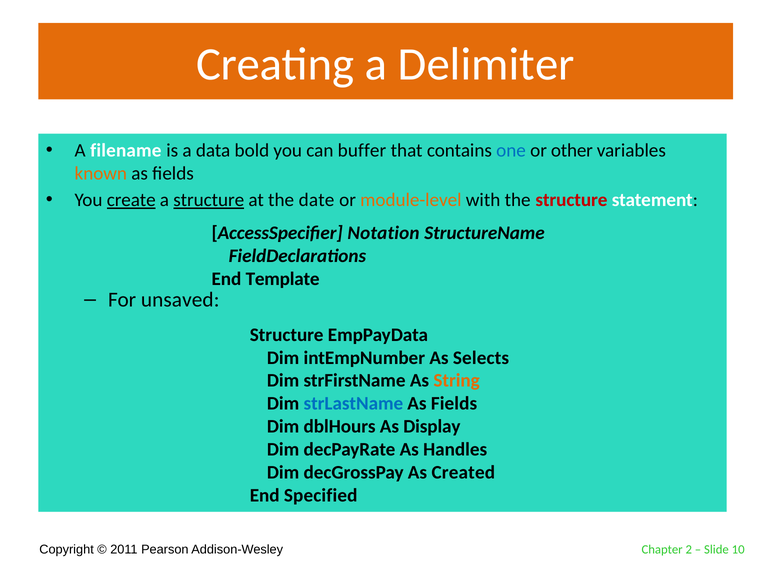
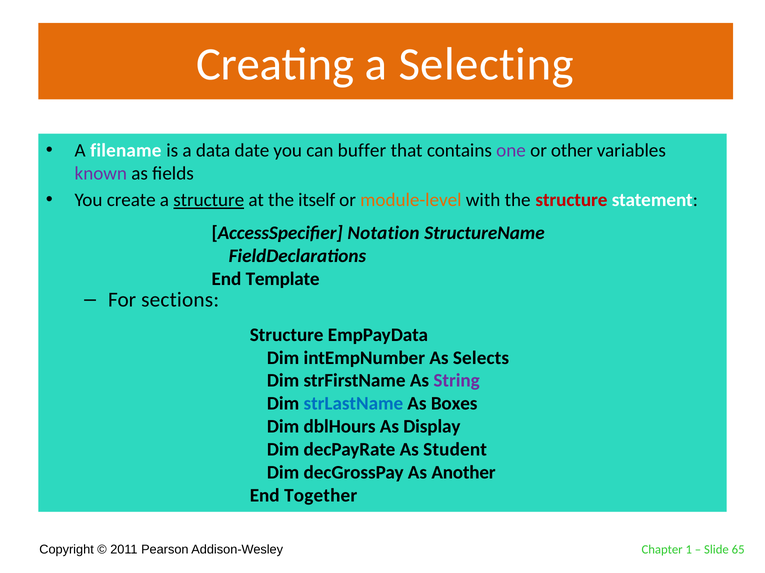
Delimiter: Delimiter -> Selecting
bold: bold -> date
one colour: blue -> purple
known colour: orange -> purple
create underline: present -> none
date: date -> itself
unsaved: unsaved -> sections
String colour: orange -> purple
Fields at (454, 404): Fields -> Boxes
Handles: Handles -> Student
Created: Created -> Another
Specified: Specified -> Together
2: 2 -> 1
10: 10 -> 65
